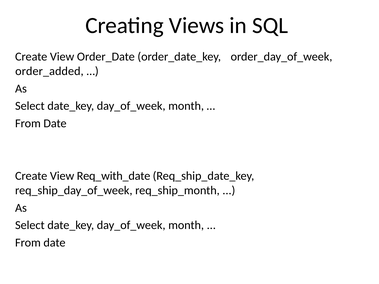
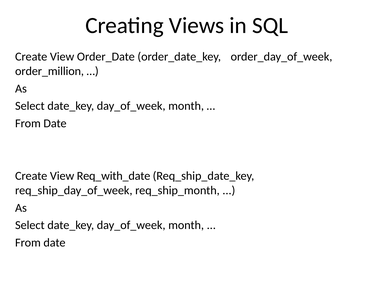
order_added: order_added -> order_million
